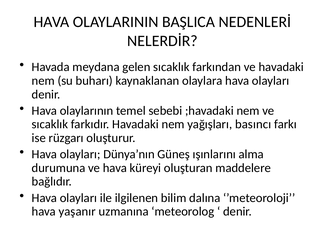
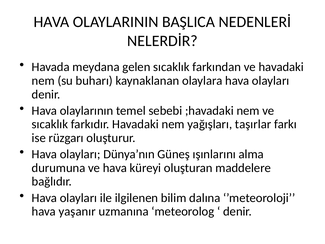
basıncı: basıncı -> taşırlar
